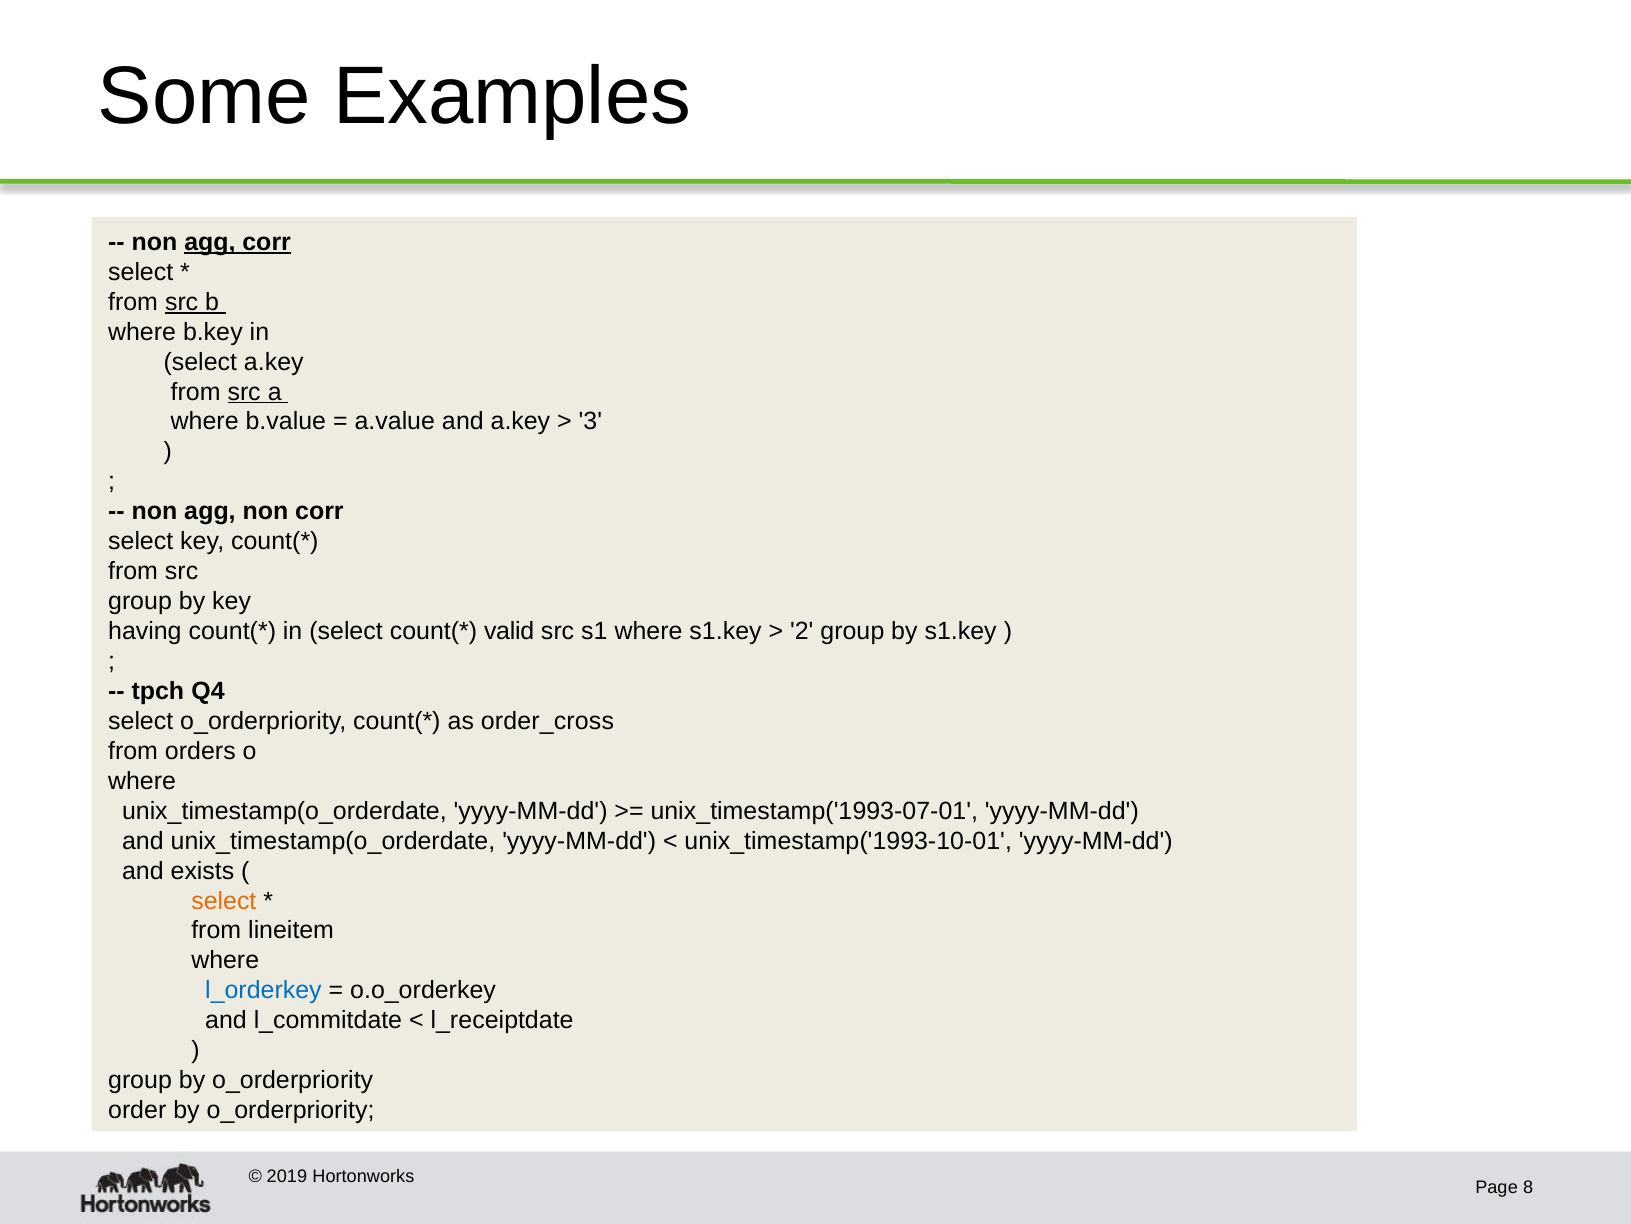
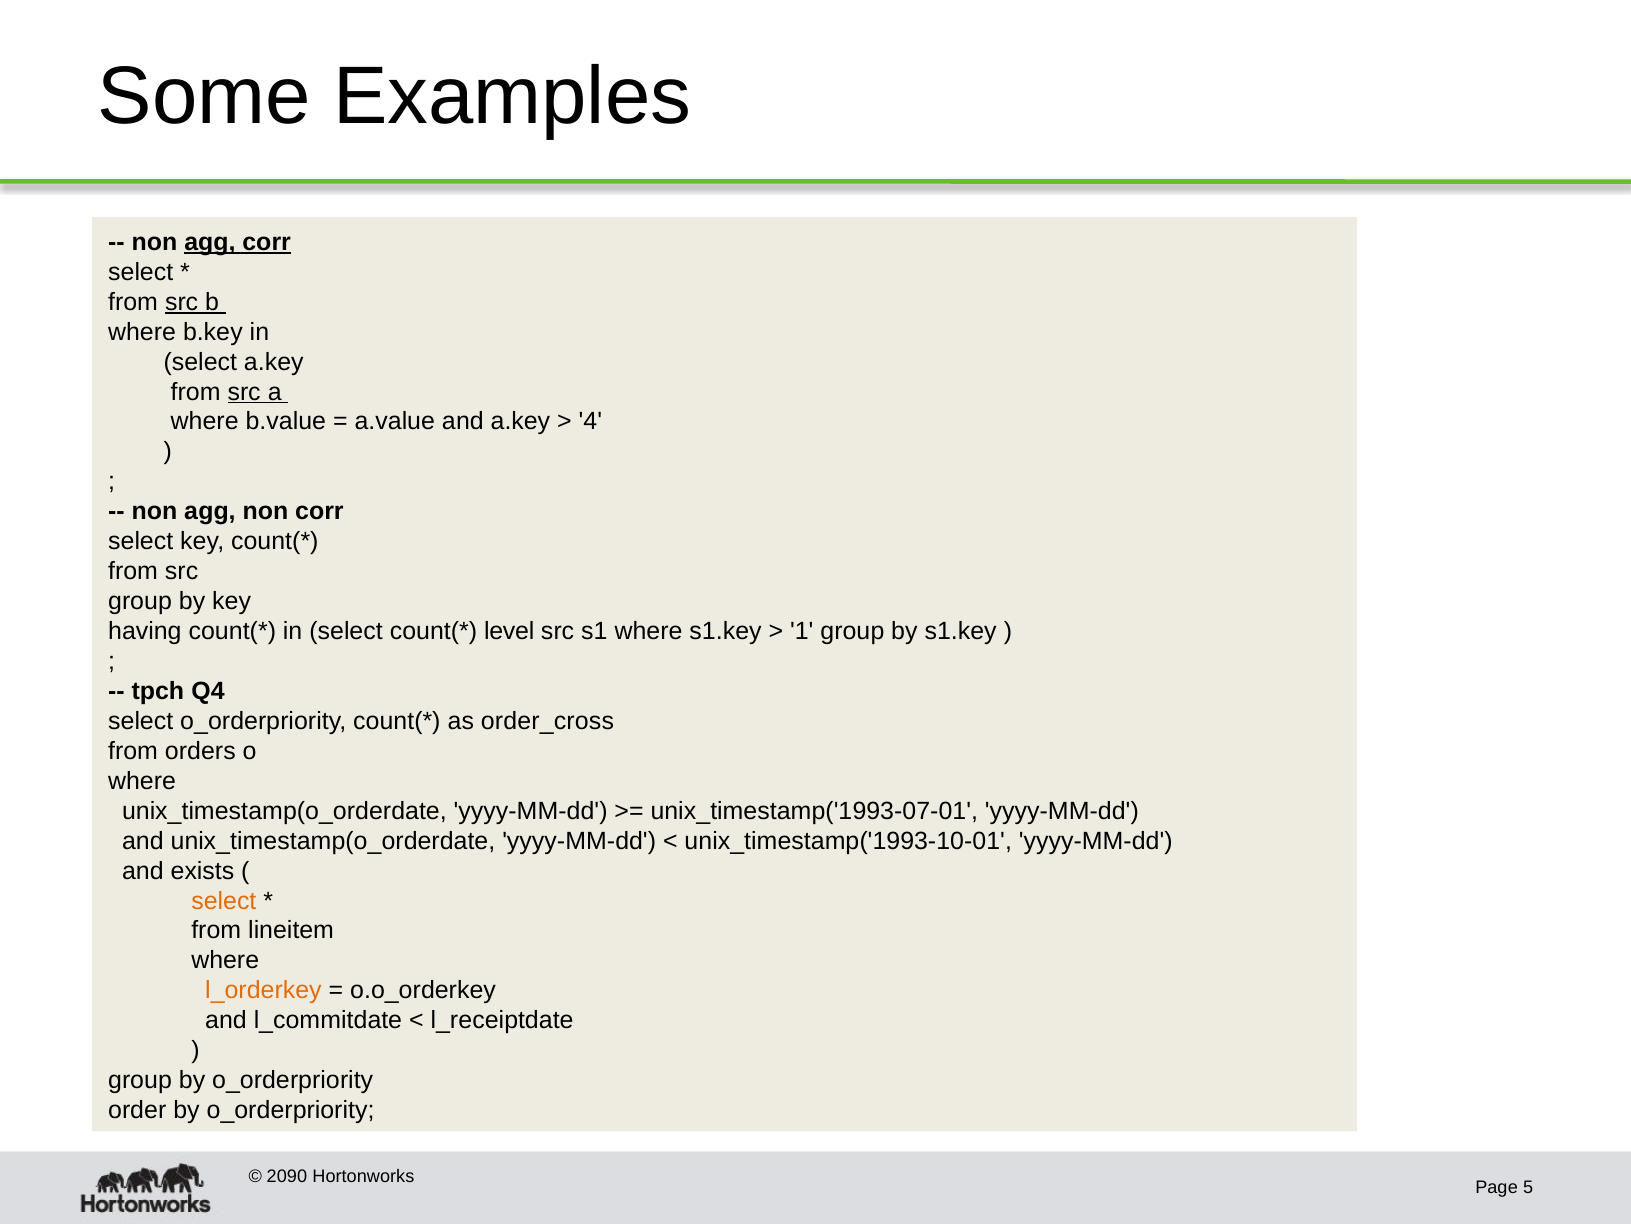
3: 3 -> 4
valid: valid -> level
2: 2 -> 1
l_orderkey colour: blue -> orange
2019: 2019 -> 2090
8: 8 -> 5
